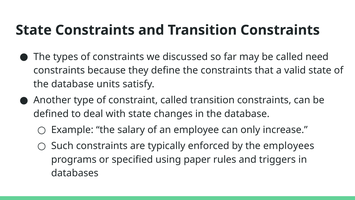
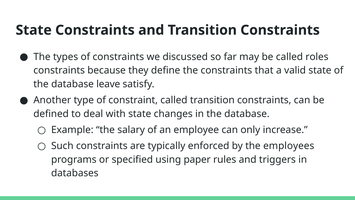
need: need -> roles
units: units -> leave
